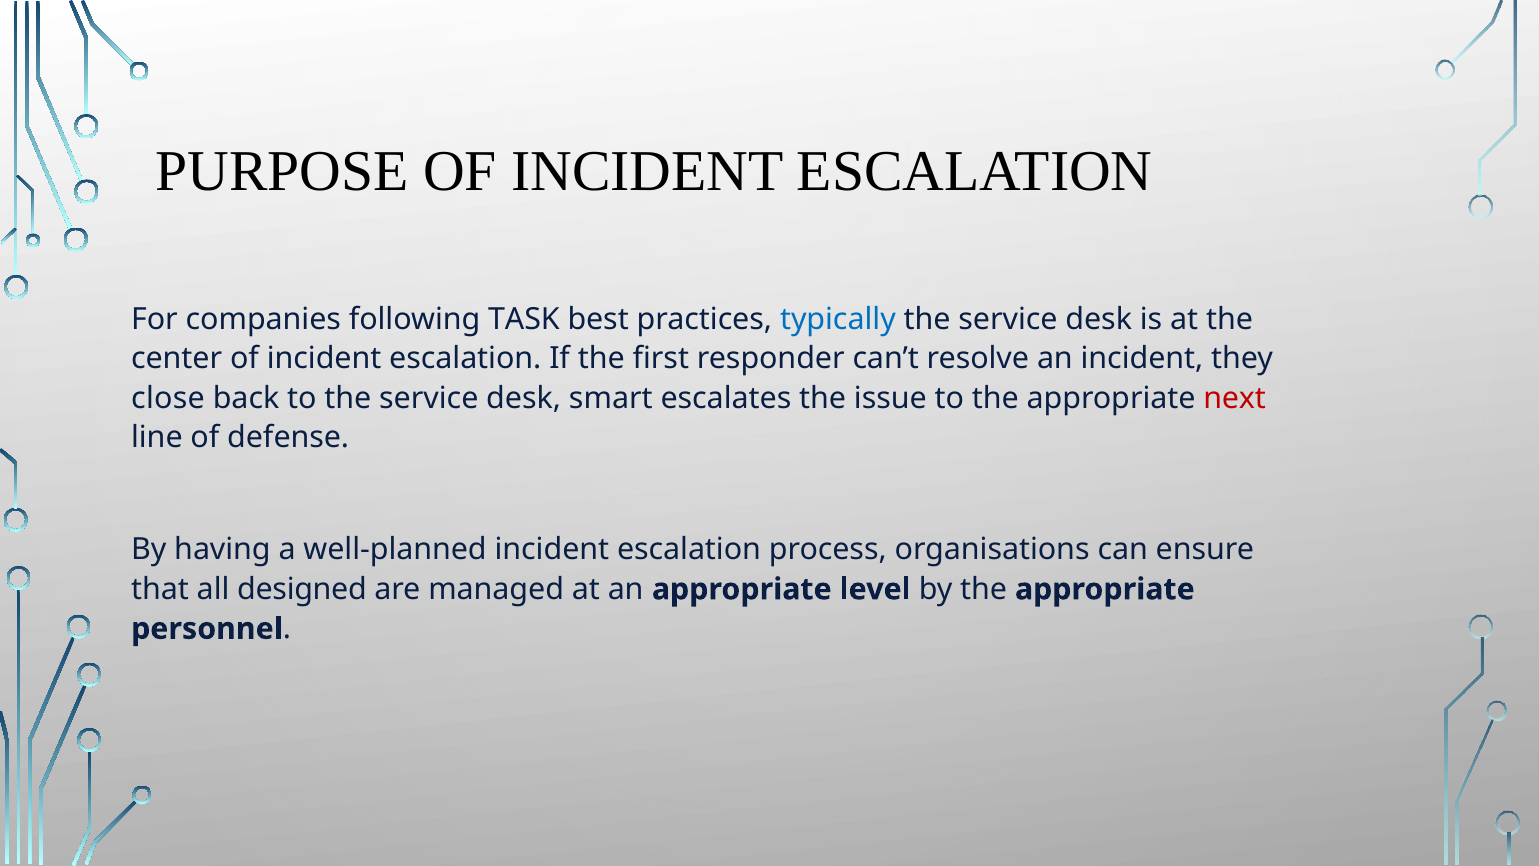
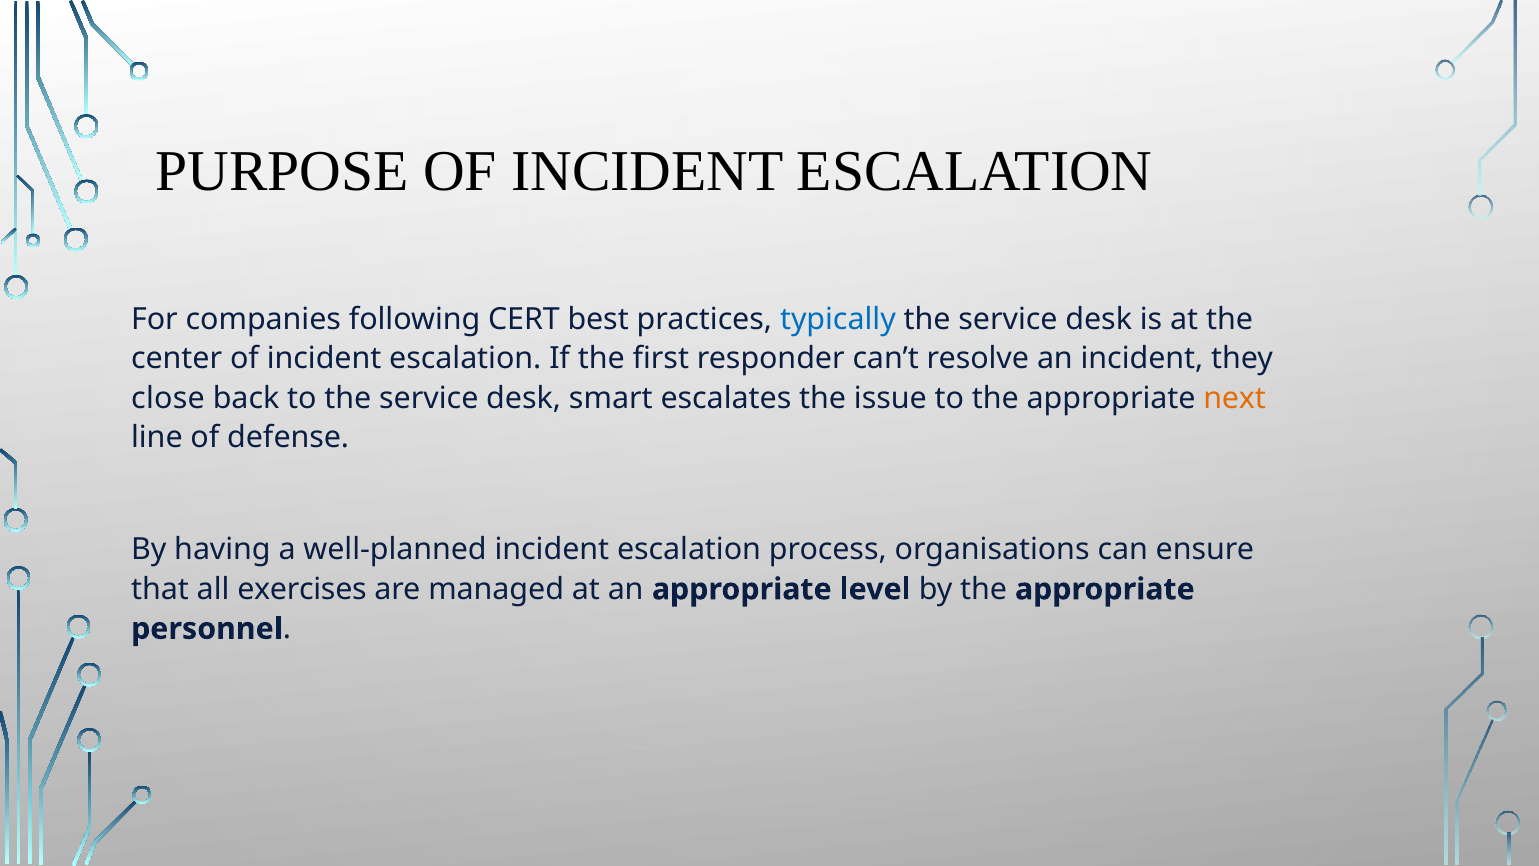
TASK: TASK -> CERT
next colour: red -> orange
designed: designed -> exercises
